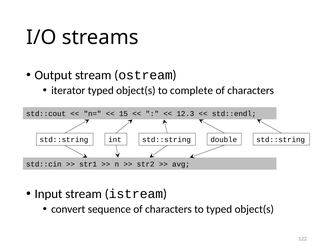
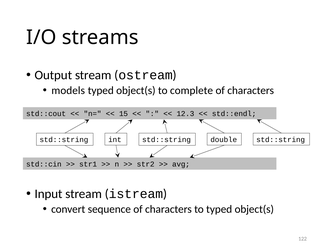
iterator: iterator -> models
